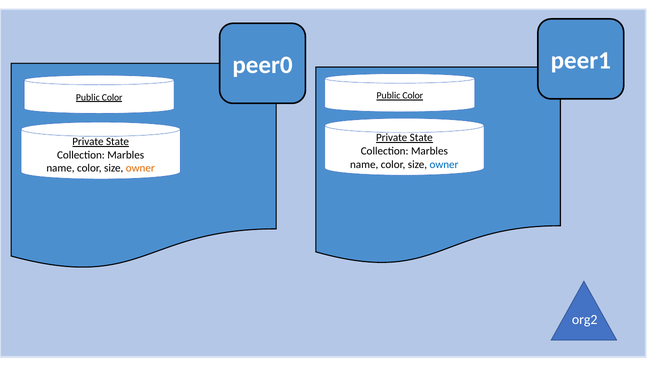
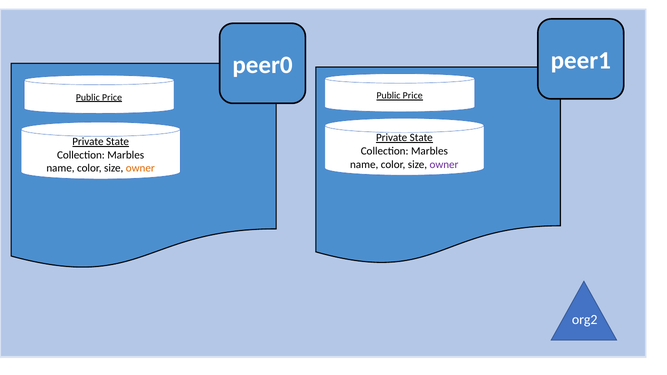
Color at (413, 96): Color -> Price
Color at (112, 97): Color -> Price
owner at (444, 164) colour: blue -> purple
